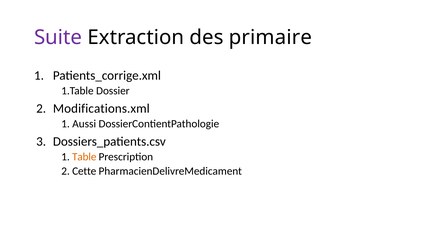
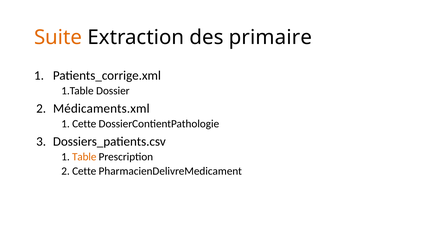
Suite colour: purple -> orange
Modifications.xml: Modifications.xml -> Médicaments.xml
Aussi at (84, 124): Aussi -> Cette
